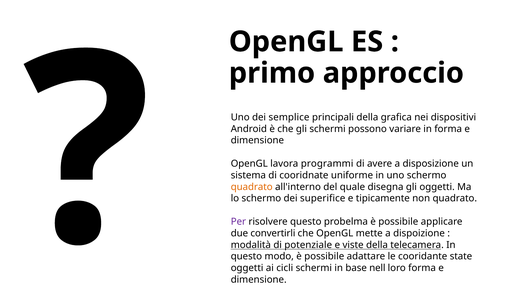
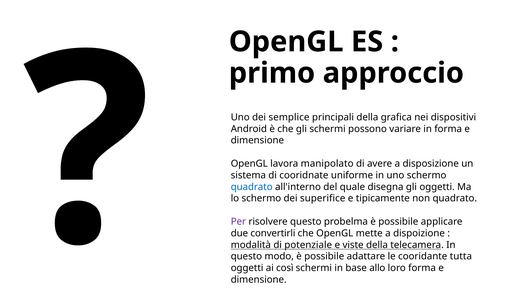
programmi: programmi -> manipolato
quadrato at (252, 187) colour: orange -> blue
state: state -> tutta
cicli: cicli -> così
nell: nell -> allo
